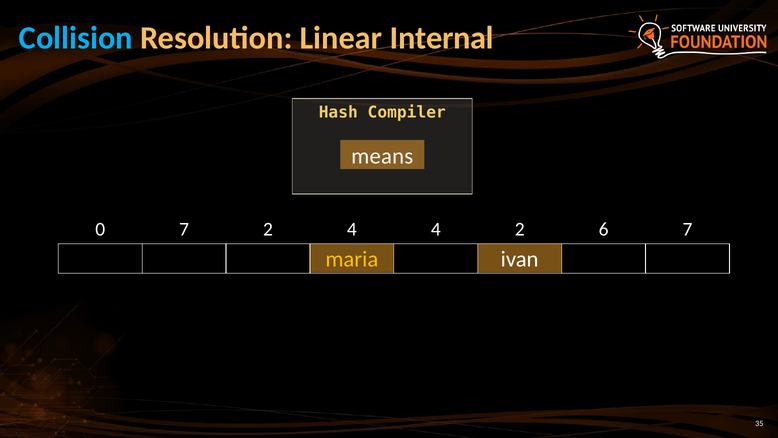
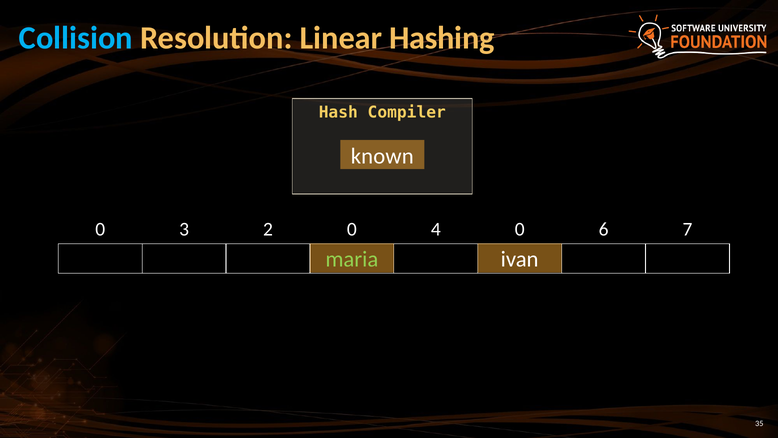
Internal: Internal -> Hashing
means: means -> known
0 7: 7 -> 3
2 4: 4 -> 0
4 2: 2 -> 0
maria colour: yellow -> light green
